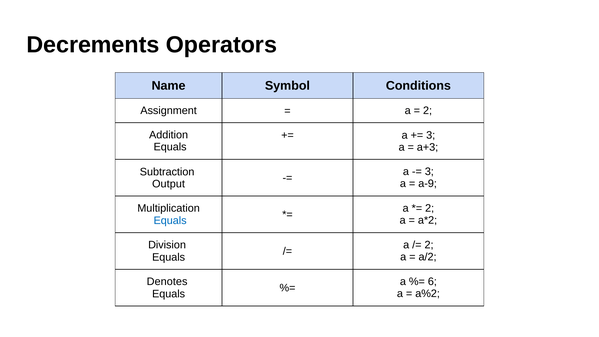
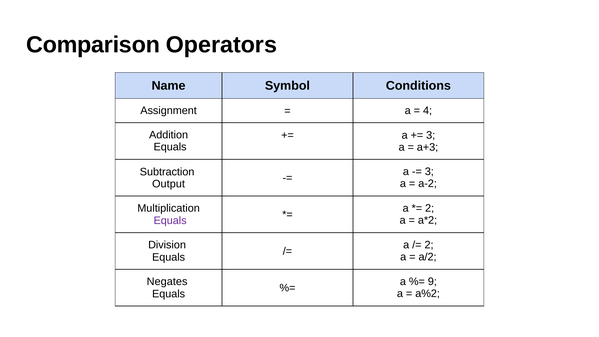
Decrements: Decrements -> Comparison
2 at (428, 111): 2 -> 4
a-9: a-9 -> a-2
Equals at (170, 220) colour: blue -> purple
6: 6 -> 9
Denotes: Denotes -> Negates
